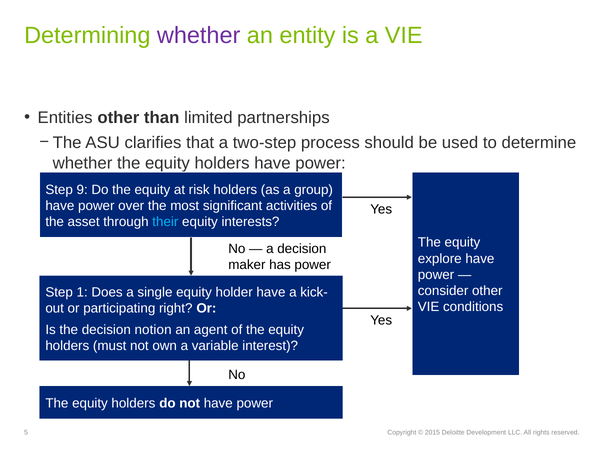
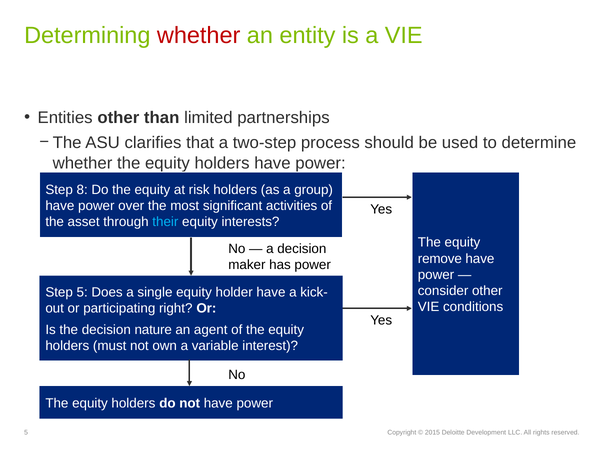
whether at (199, 35) colour: purple -> red
9: 9 -> 8
explore: explore -> remove
Step 1: 1 -> 5
notion: notion -> nature
